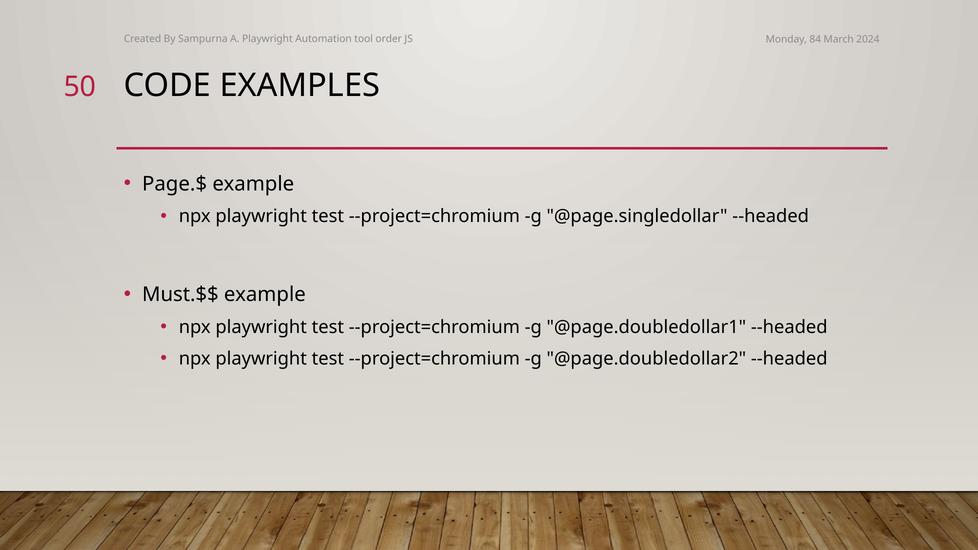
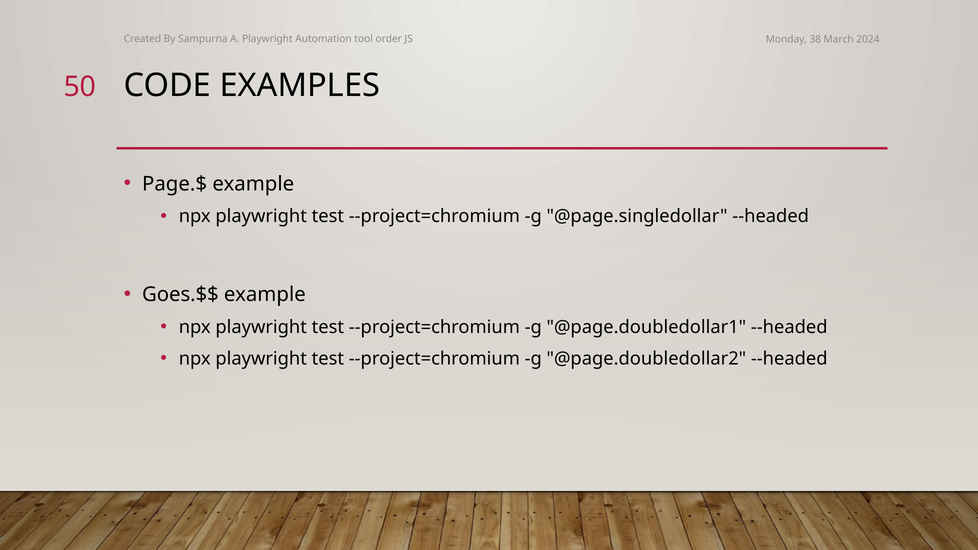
84: 84 -> 38
Must.$$: Must.$$ -> Goes.$$
